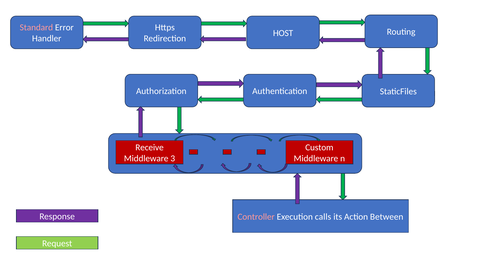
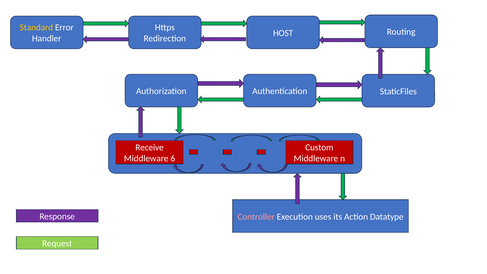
Standard colour: pink -> yellow
3: 3 -> 6
calls: calls -> uses
Between: Between -> Datatype
